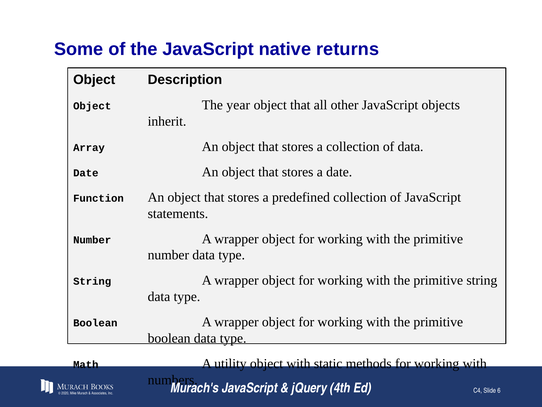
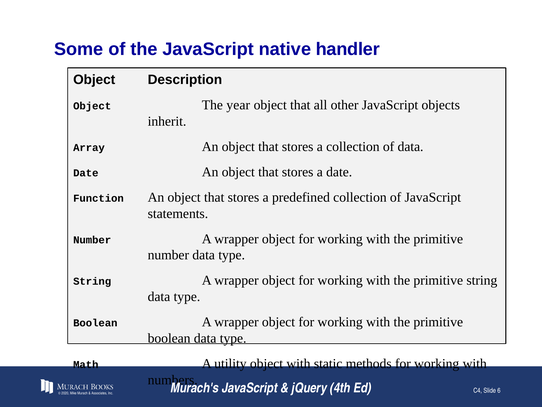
returns: returns -> handler
